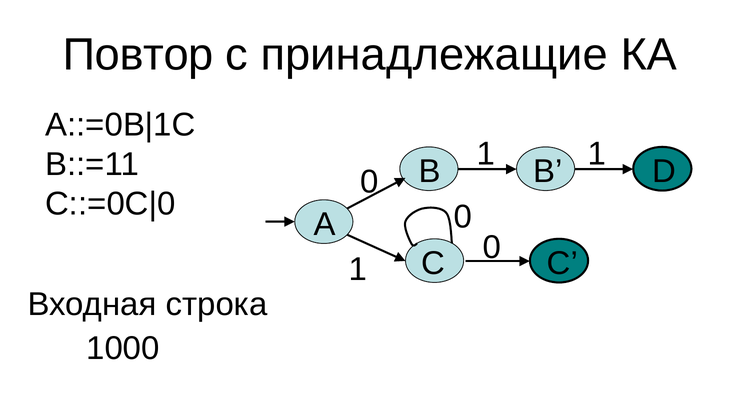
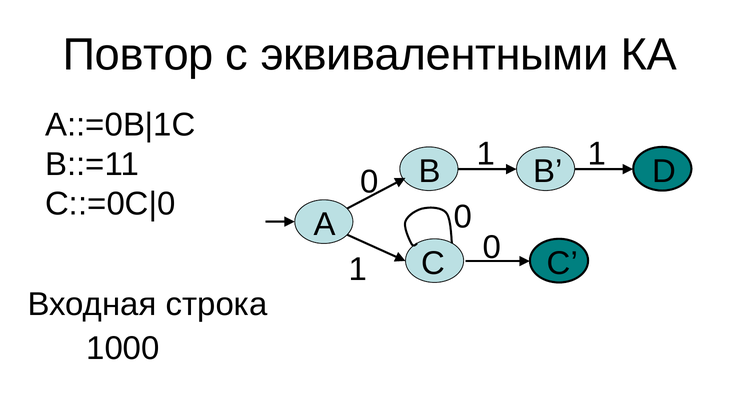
принадлежащие: принадлежащие -> эквивалентными
